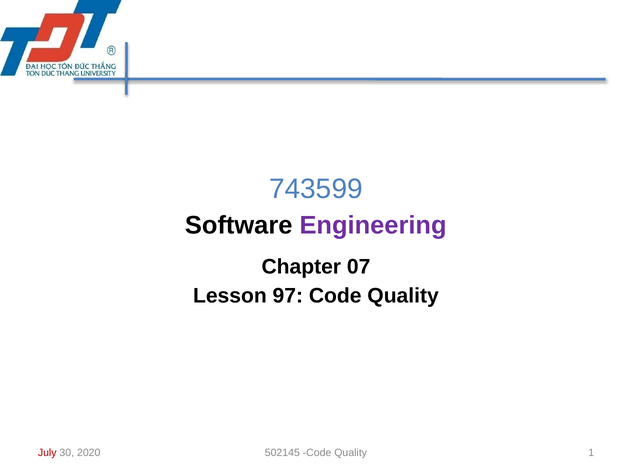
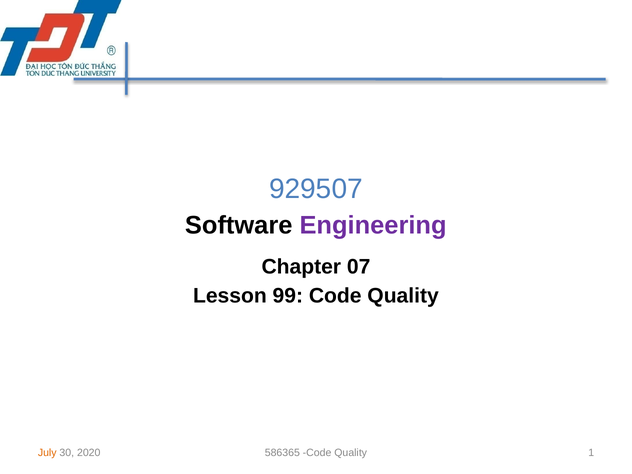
743599: 743599 -> 929507
97: 97 -> 99
July colour: red -> orange
502145: 502145 -> 586365
